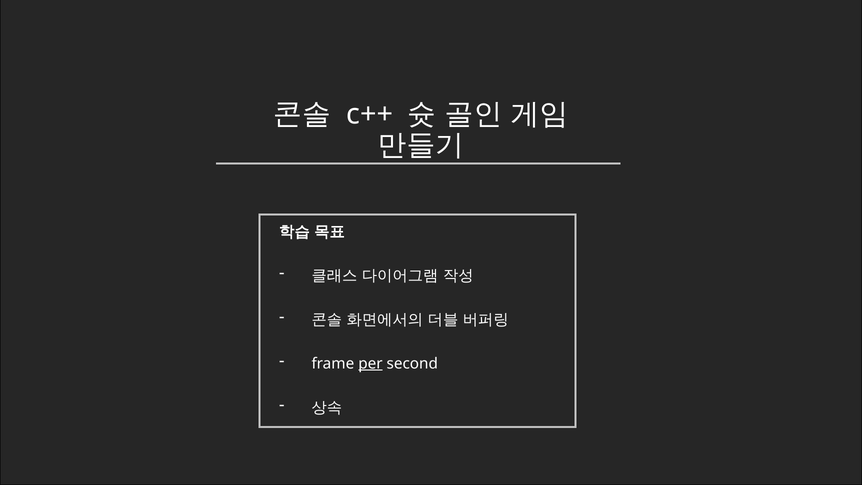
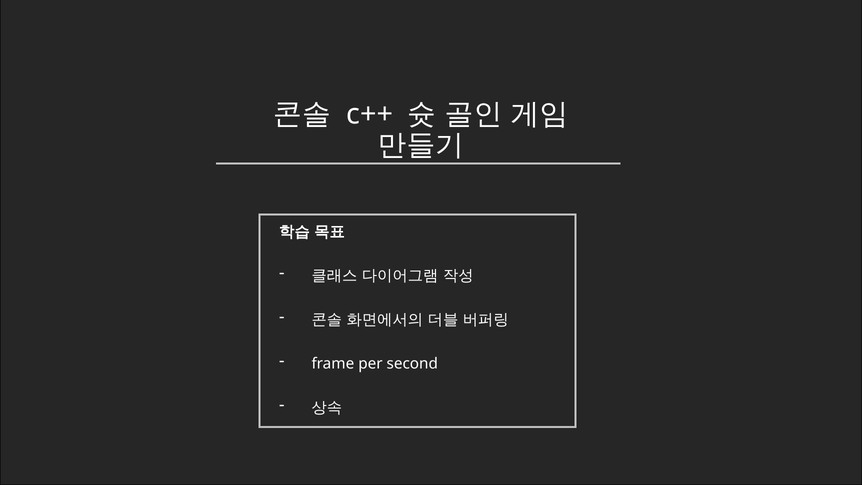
per underline: present -> none
